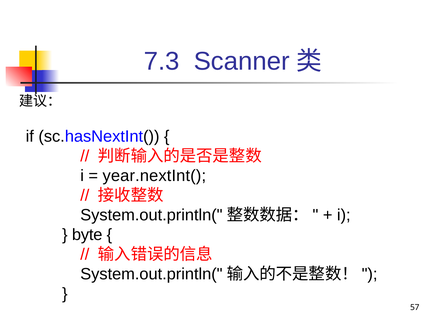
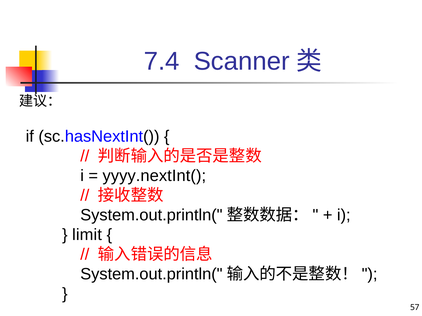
7.3: 7.3 -> 7.4
year.nextInt(: year.nextInt( -> yyyy.nextInt(
byte: byte -> limit
